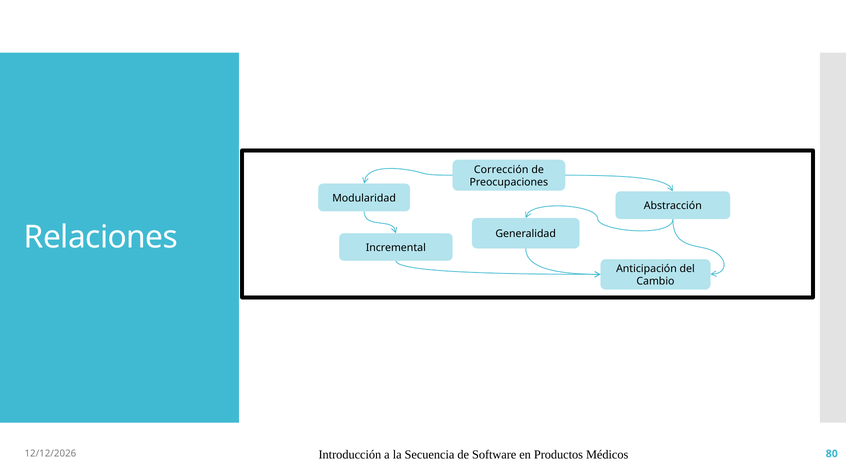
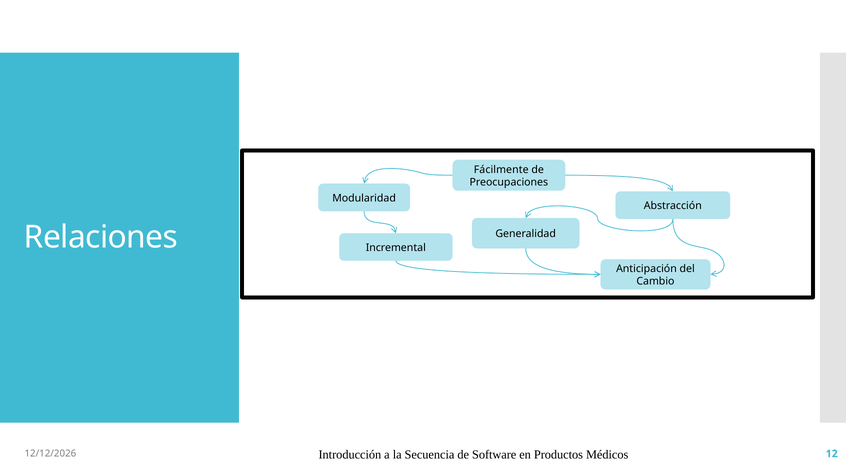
Corrección: Corrección -> Fácilmente
80: 80 -> 12
